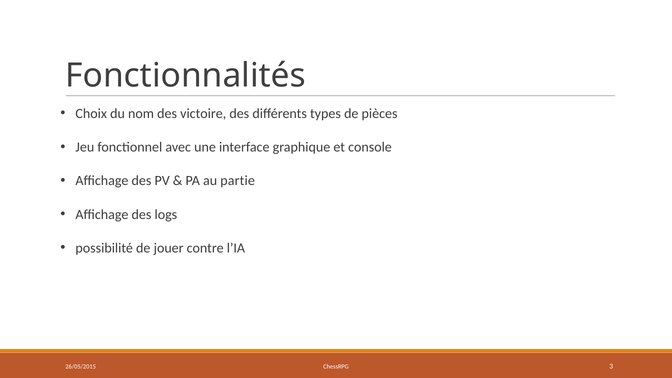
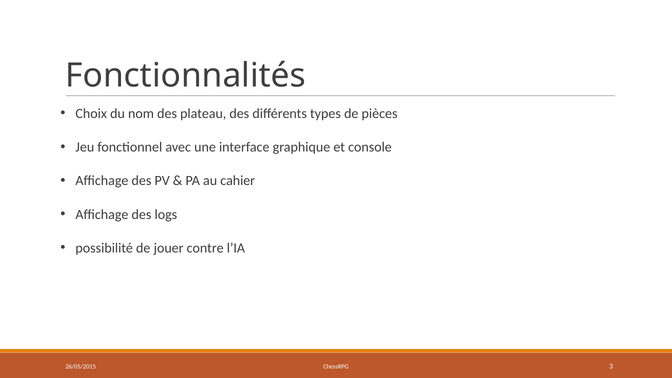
victoire: victoire -> plateau
partie: partie -> cahier
